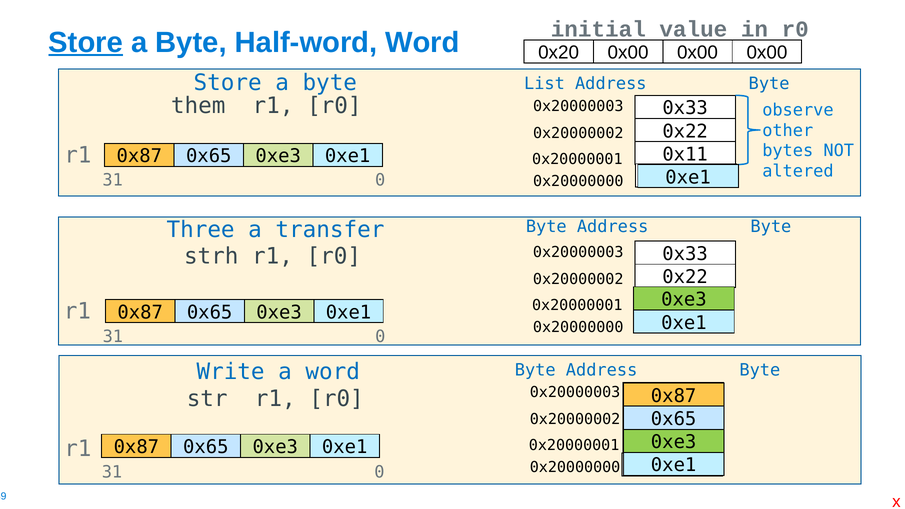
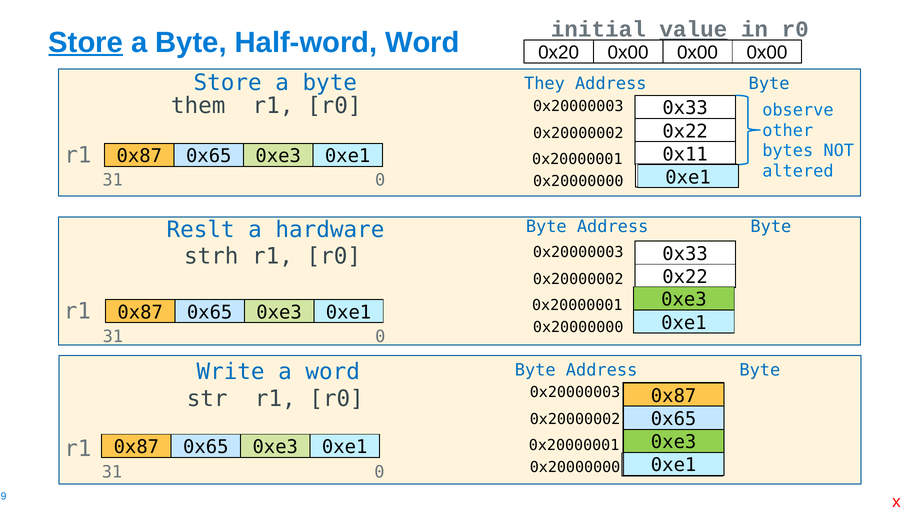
value underline: none -> present
List: List -> They
Three: Three -> Reslt
transfer: transfer -> hardware
